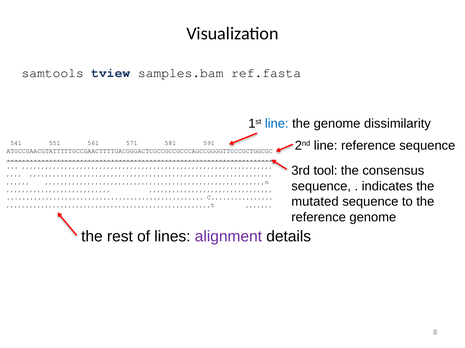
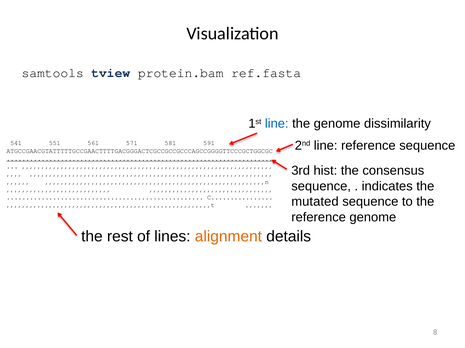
samples.bam: samples.bam -> protein.bam
tool: tool -> hist
alignment colour: purple -> orange
